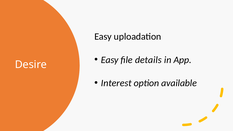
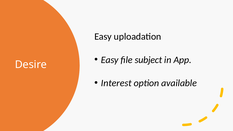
details: details -> subject
